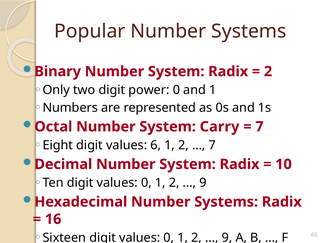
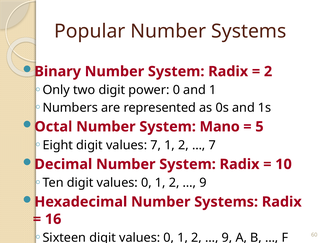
Carry: Carry -> Mano
7 at (259, 127): 7 -> 5
values 6: 6 -> 7
